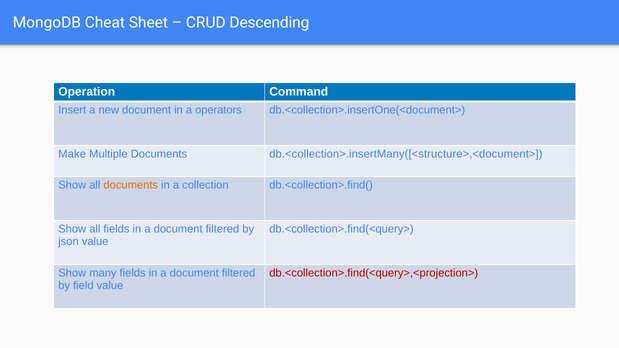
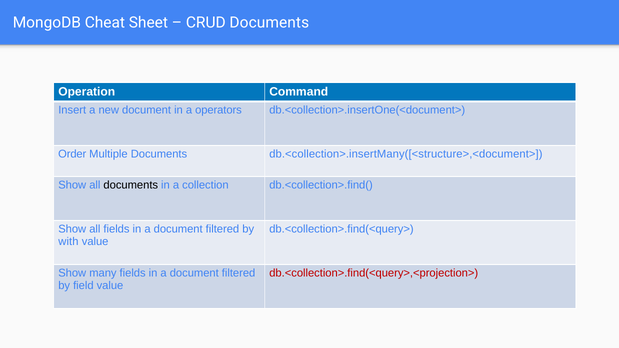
CRUD Descending: Descending -> Documents
Make: Make -> Order
documents at (131, 185) colour: orange -> black
json: json -> with
